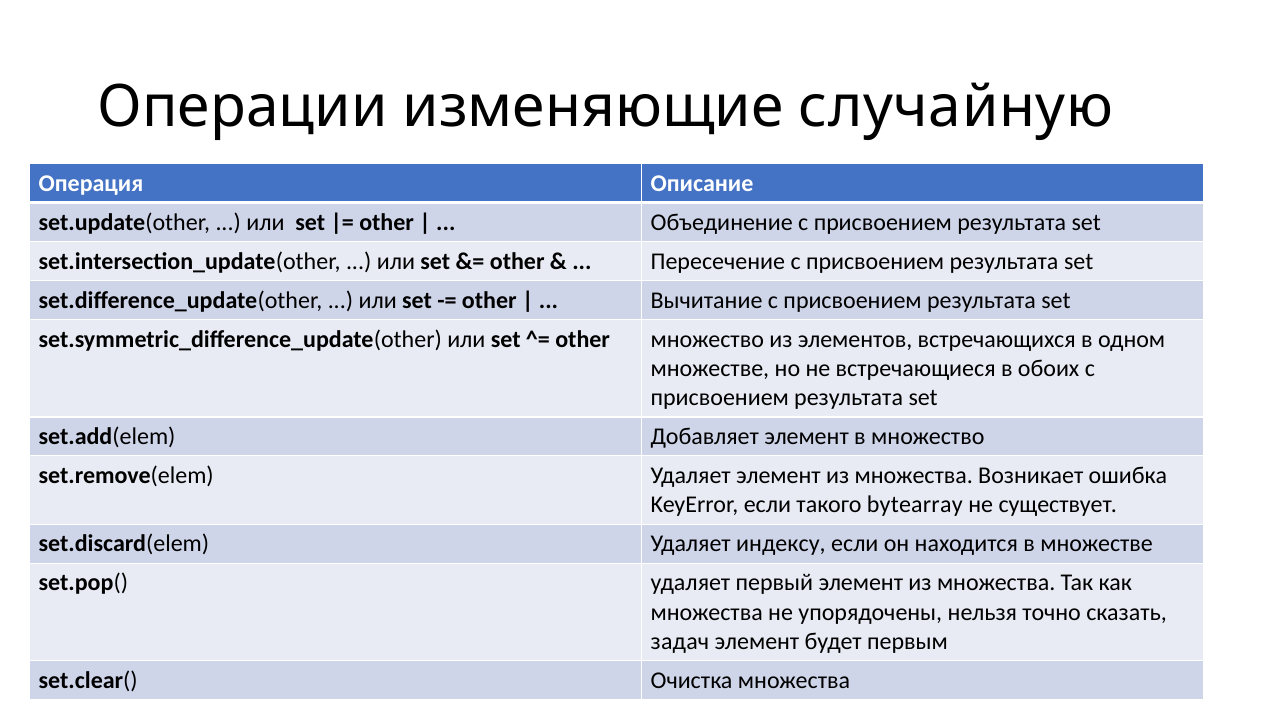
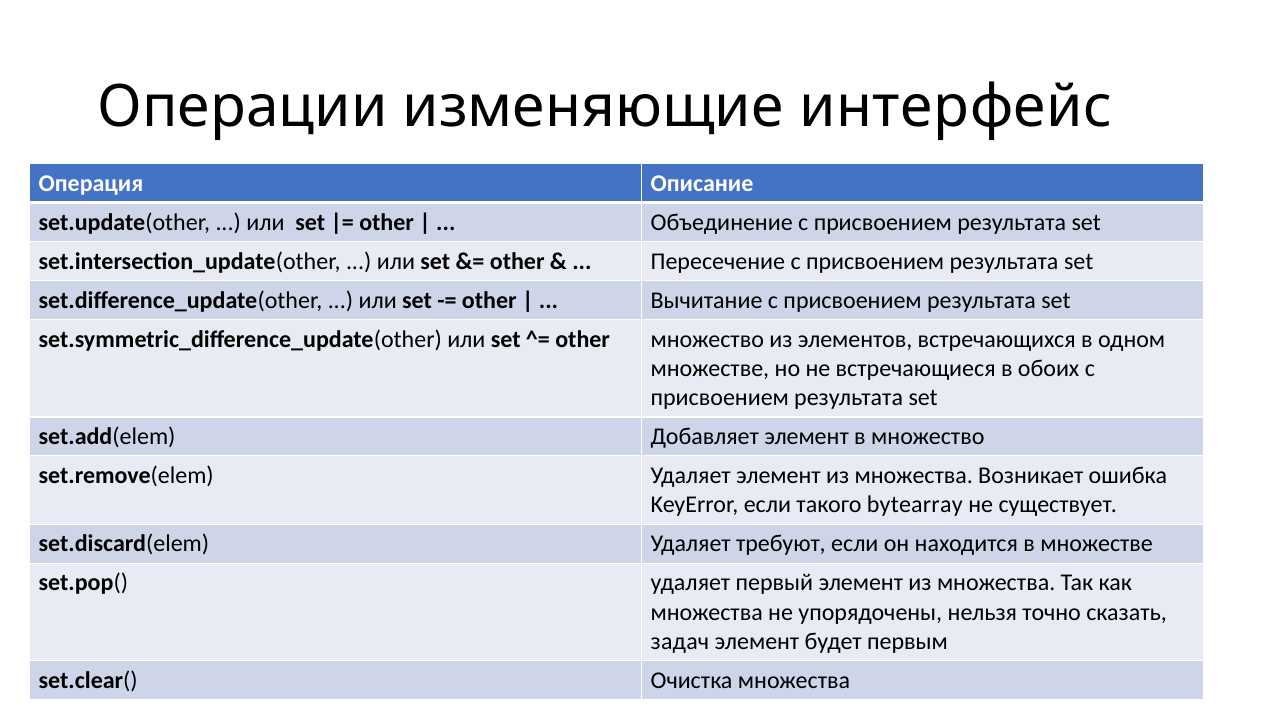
случайную: случайную -> интерфейс
индексу: индексу -> требуют
